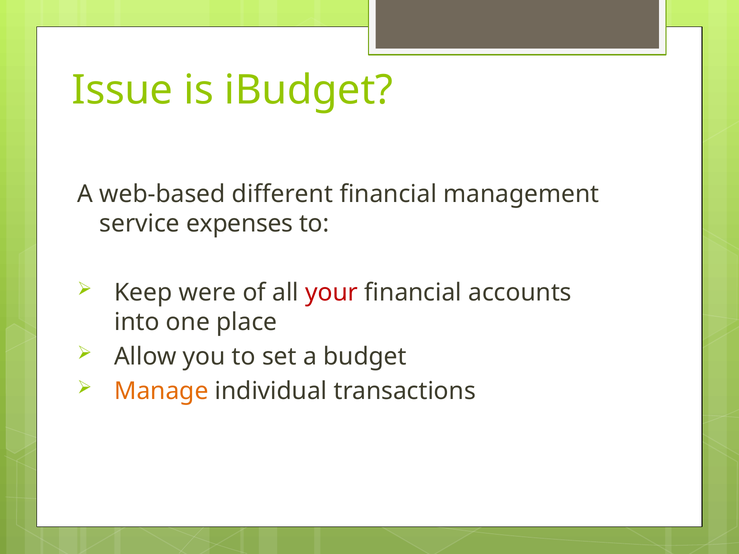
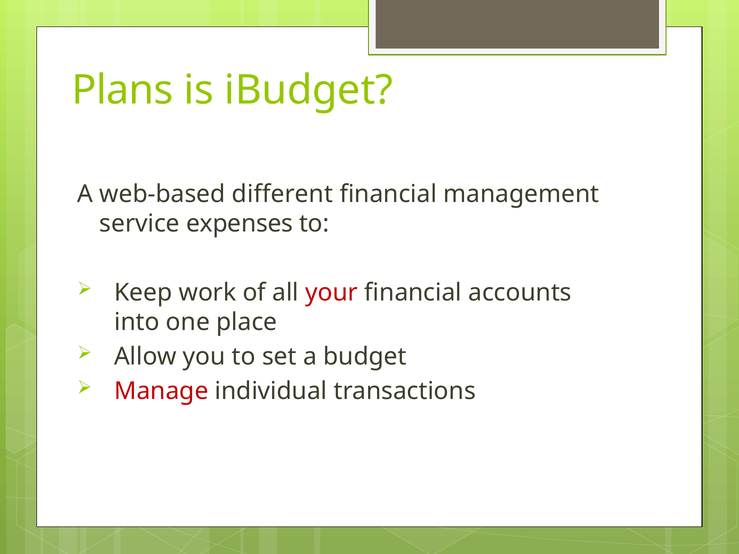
Issue: Issue -> Plans
were: were -> work
Manage colour: orange -> red
